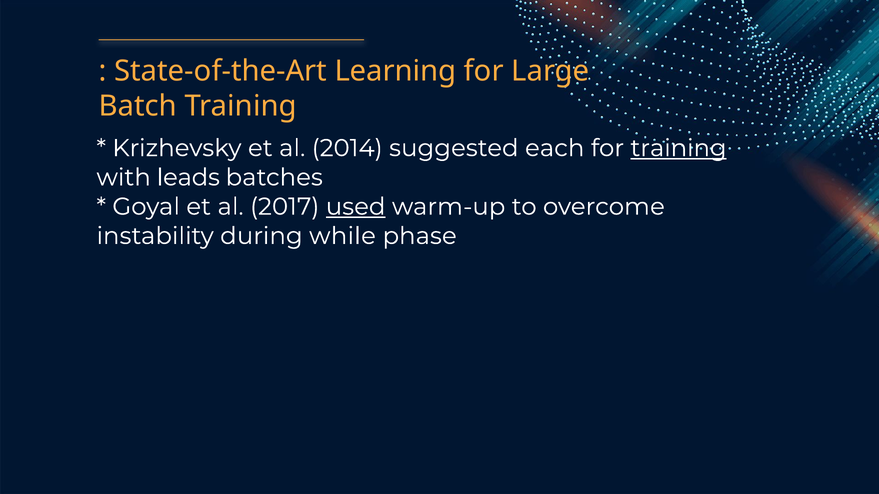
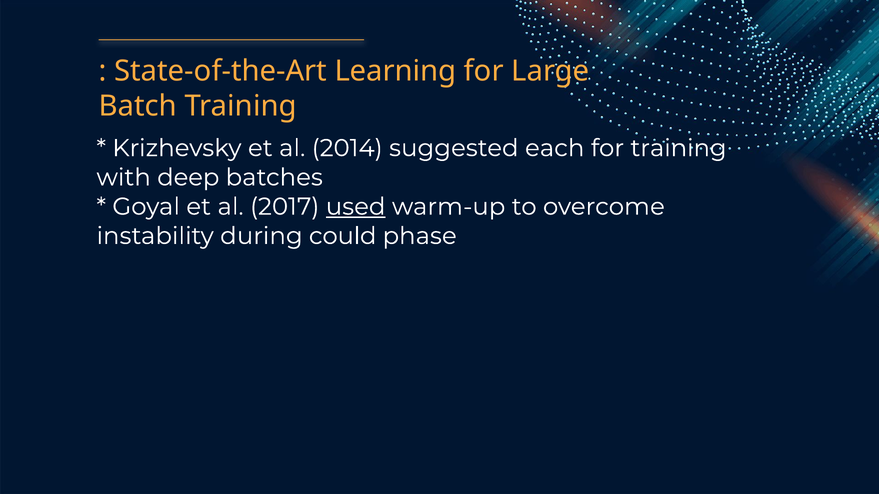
training at (679, 148) underline: present -> none
leads: leads -> deep
while: while -> could
